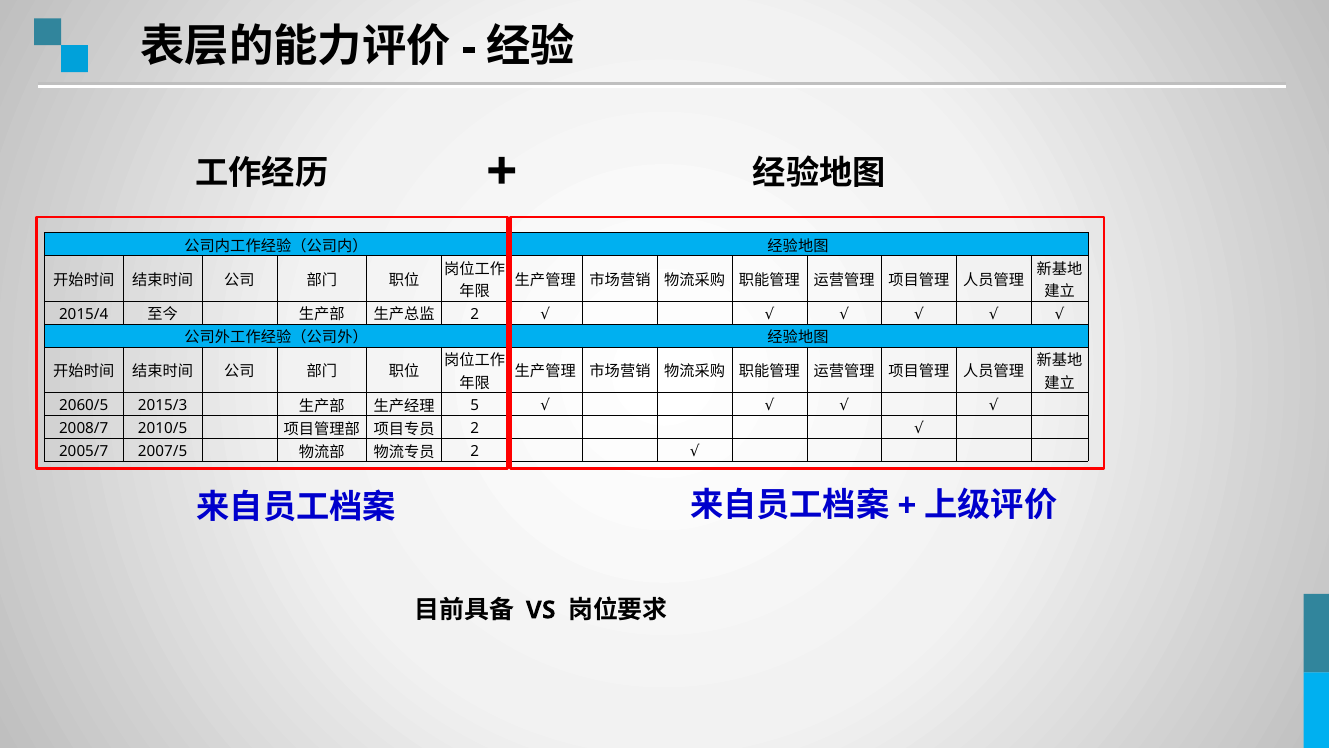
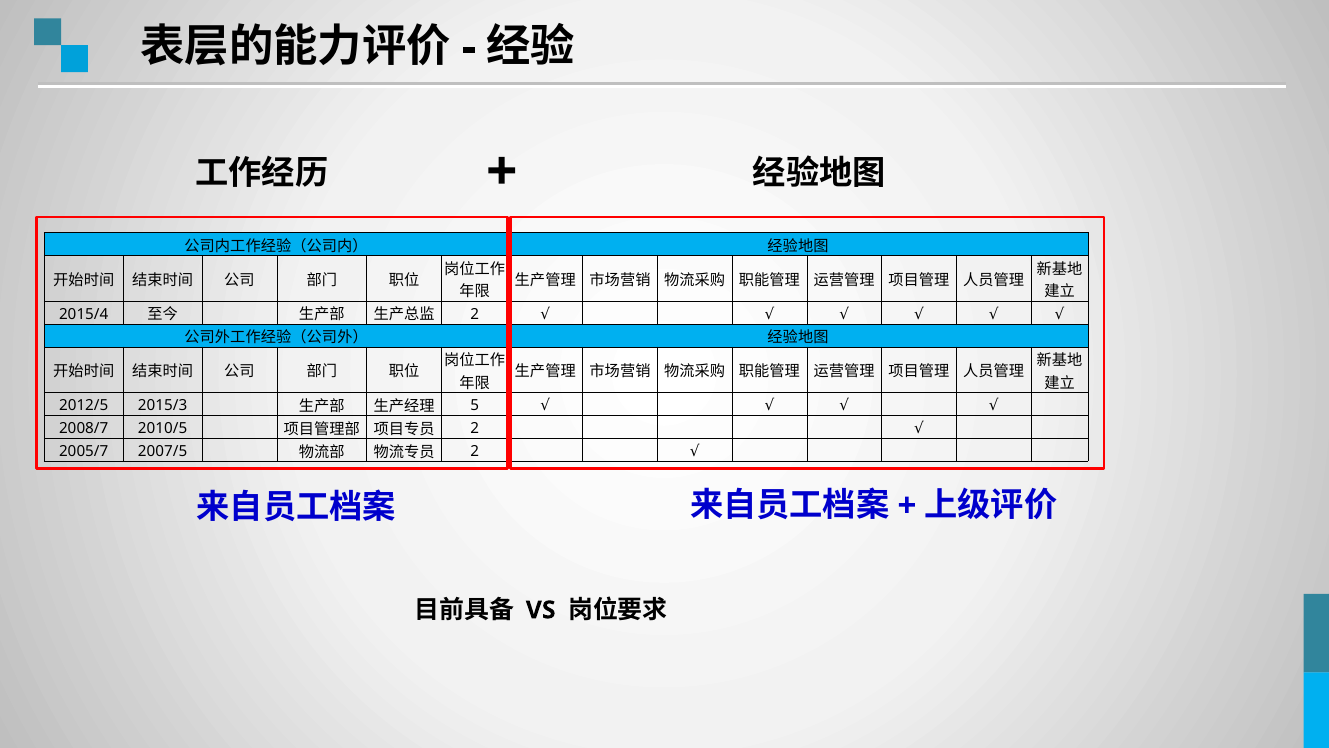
2060/5: 2060/5 -> 2012/5
